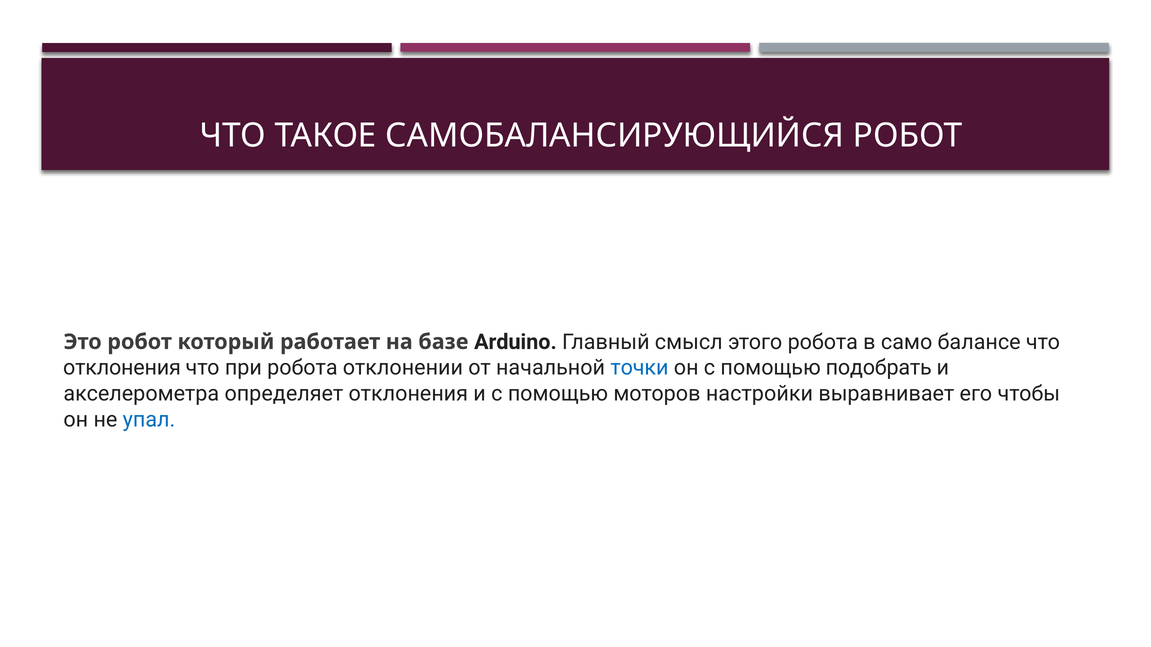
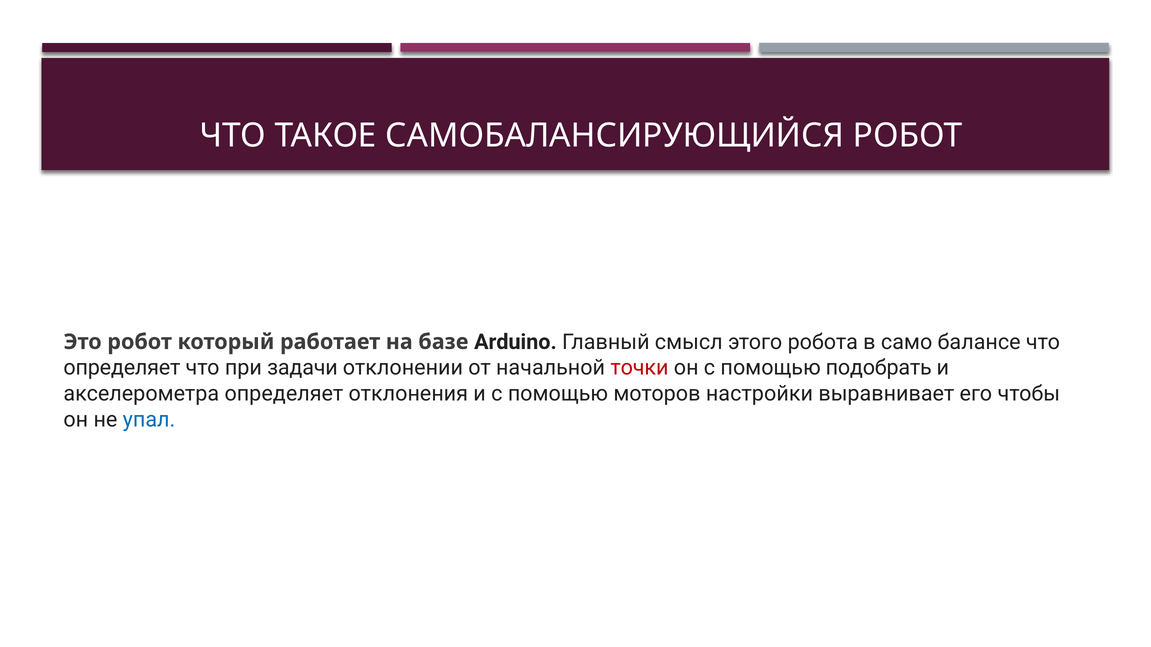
отклонения at (122, 368): отклонения -> определяет
при робота: робота -> задачи
точки colour: blue -> red
